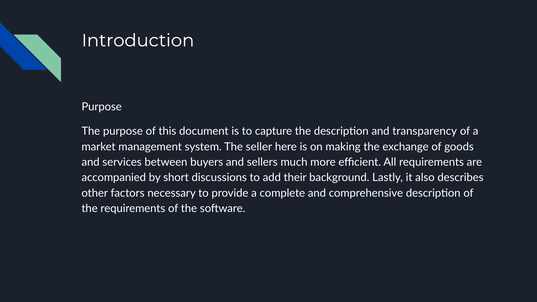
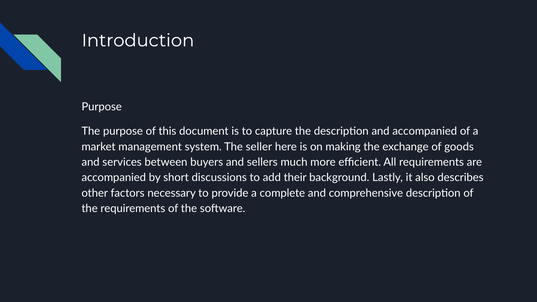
and transparency: transparency -> accompanied
